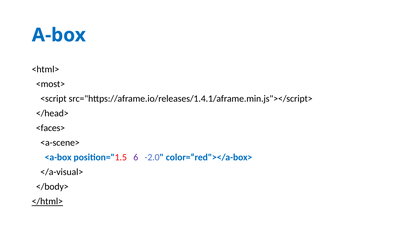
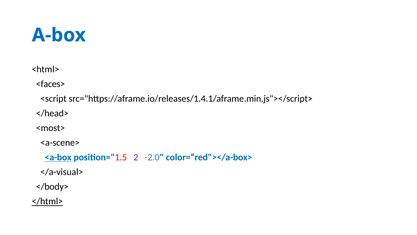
<most>: <most> -> <faces>
<faces>: <faces> -> <most>
<a-box underline: none -> present
6: 6 -> 2
